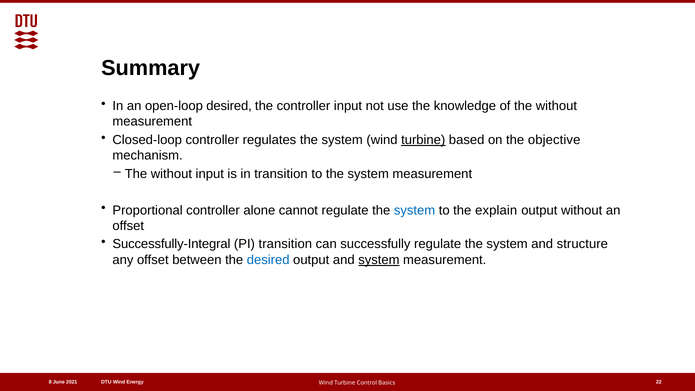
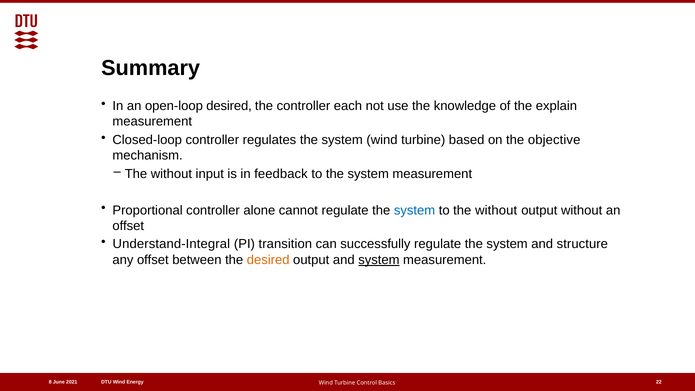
controller input: input -> each
of the without: without -> explain
turbine at (423, 140) underline: present -> none
in transition: transition -> feedback
to the explain: explain -> without
Successfully-Integral: Successfully-Integral -> Understand-Integral
desired at (268, 260) colour: blue -> orange
